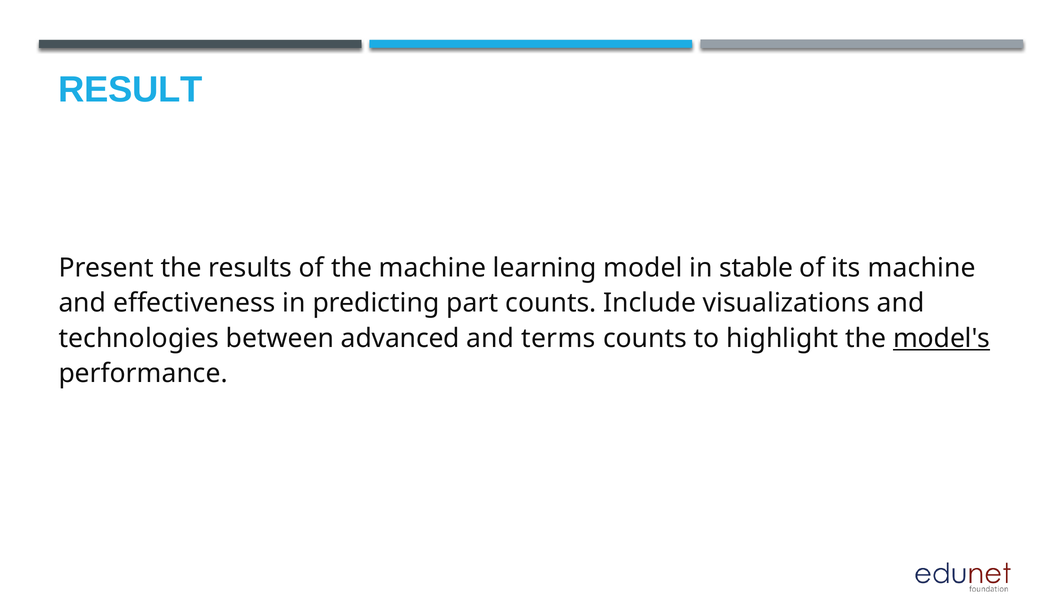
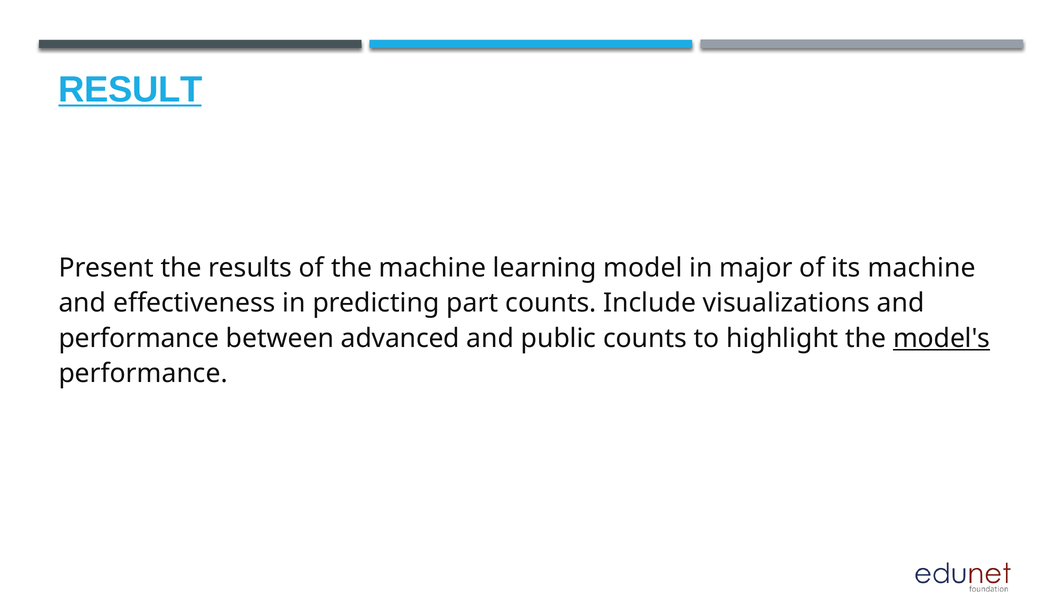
RESULT underline: none -> present
stable: stable -> major
technologies at (139, 338): technologies -> performance
terms: terms -> public
